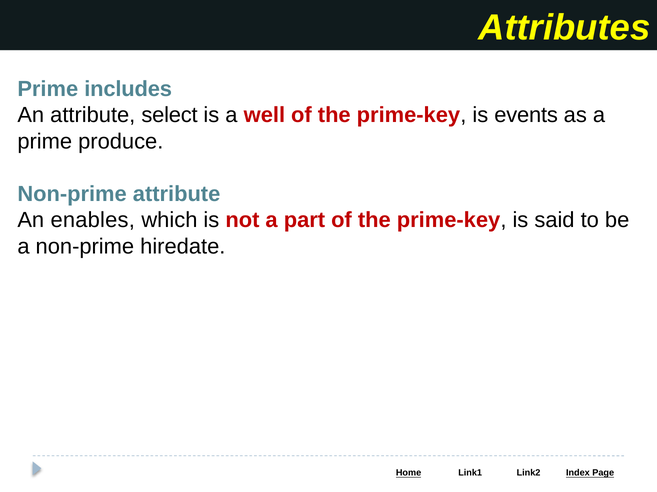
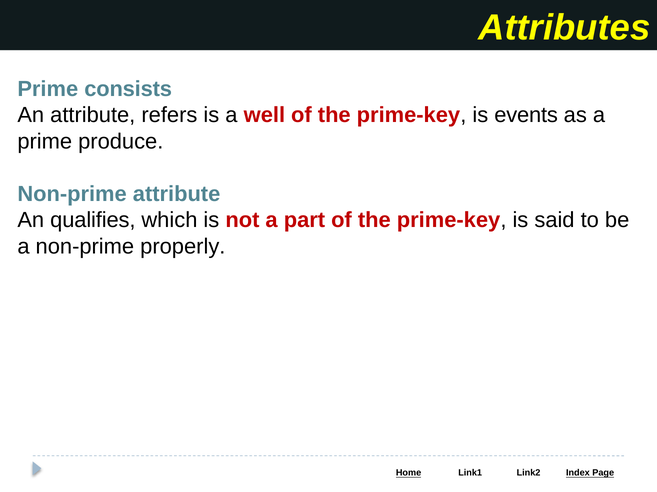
includes: includes -> consists
select: select -> refers
enables: enables -> qualifies
hiredate: hiredate -> properly
